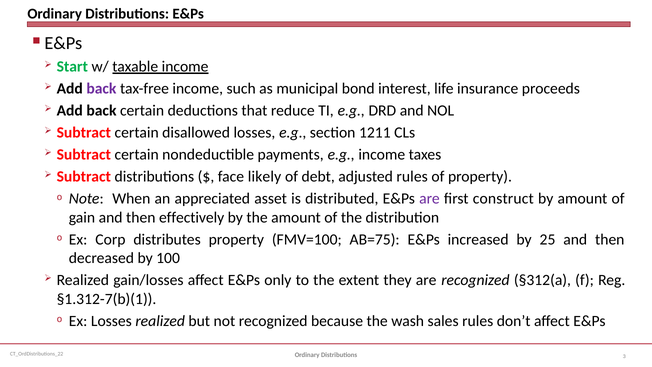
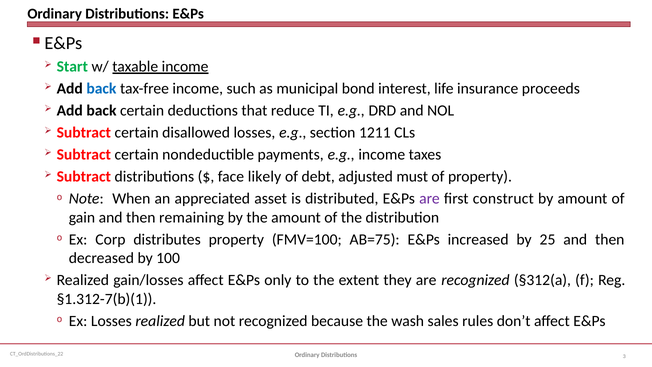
back at (101, 89) colour: purple -> blue
adjusted rules: rules -> must
effectively: effectively -> remaining
